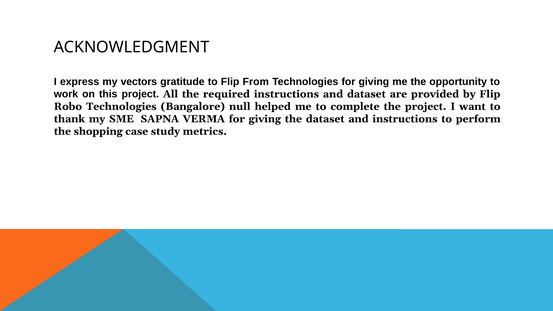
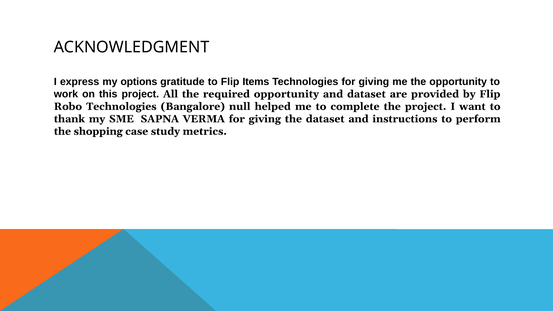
vectors: vectors -> options
From: From -> Items
required instructions: instructions -> opportunity
